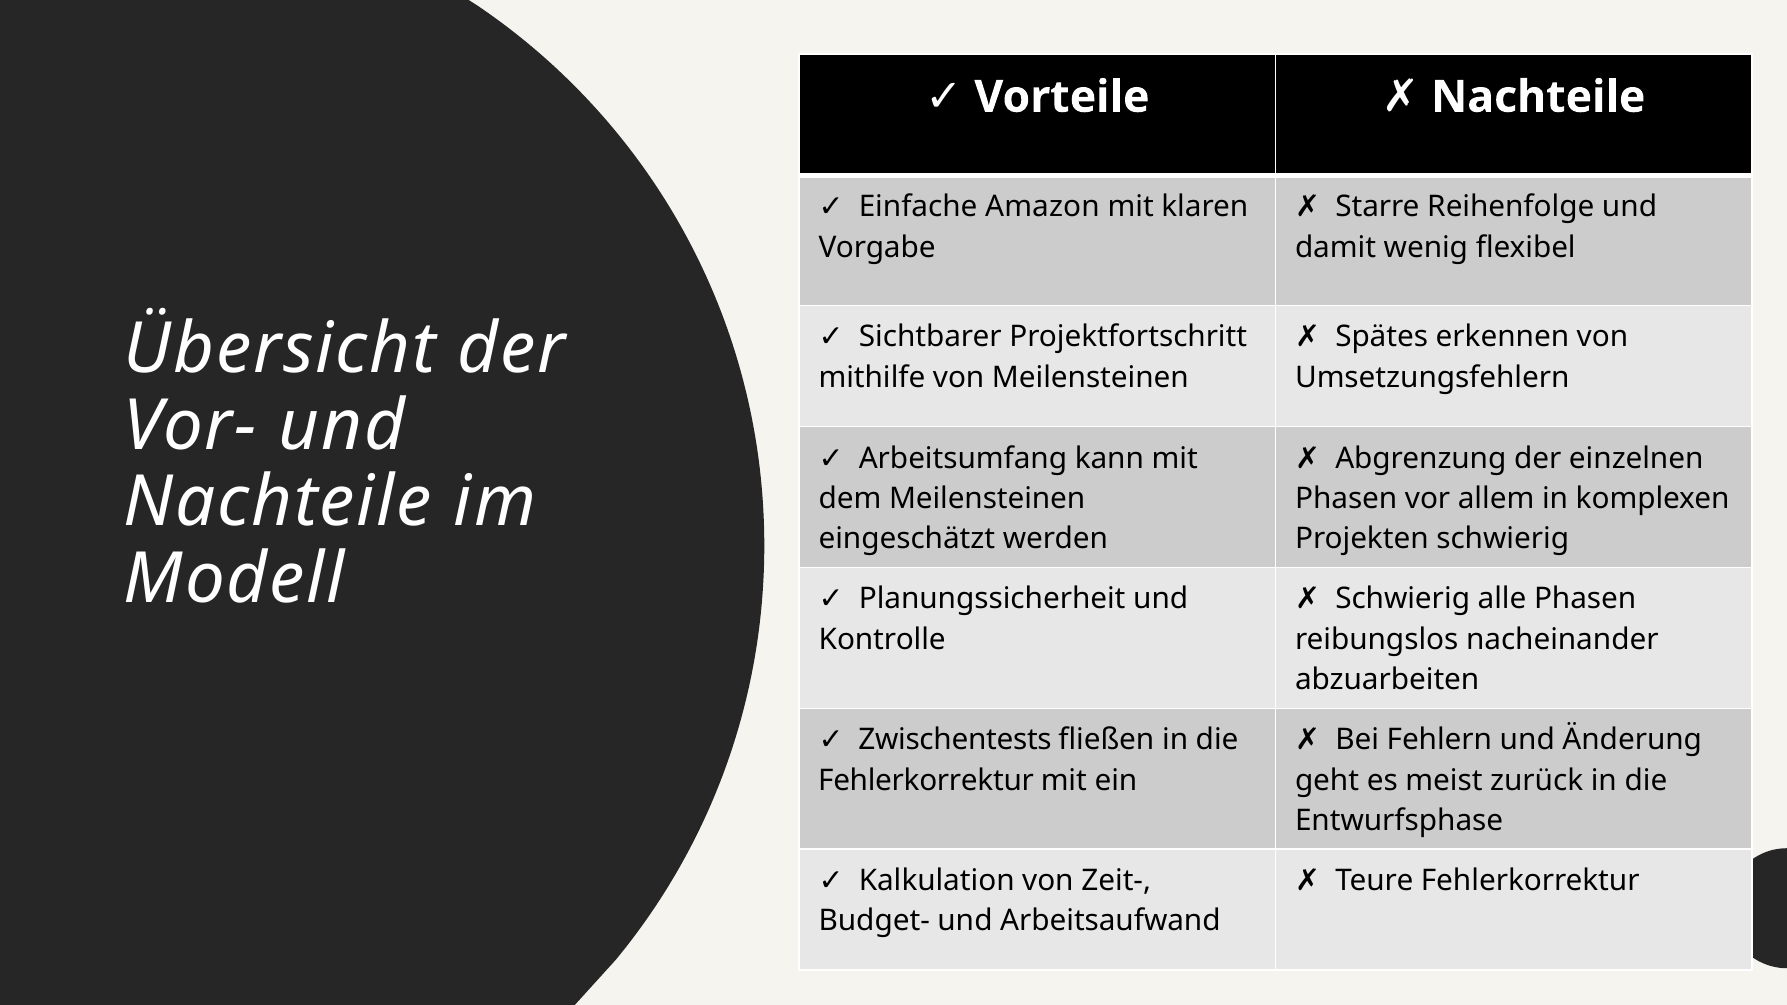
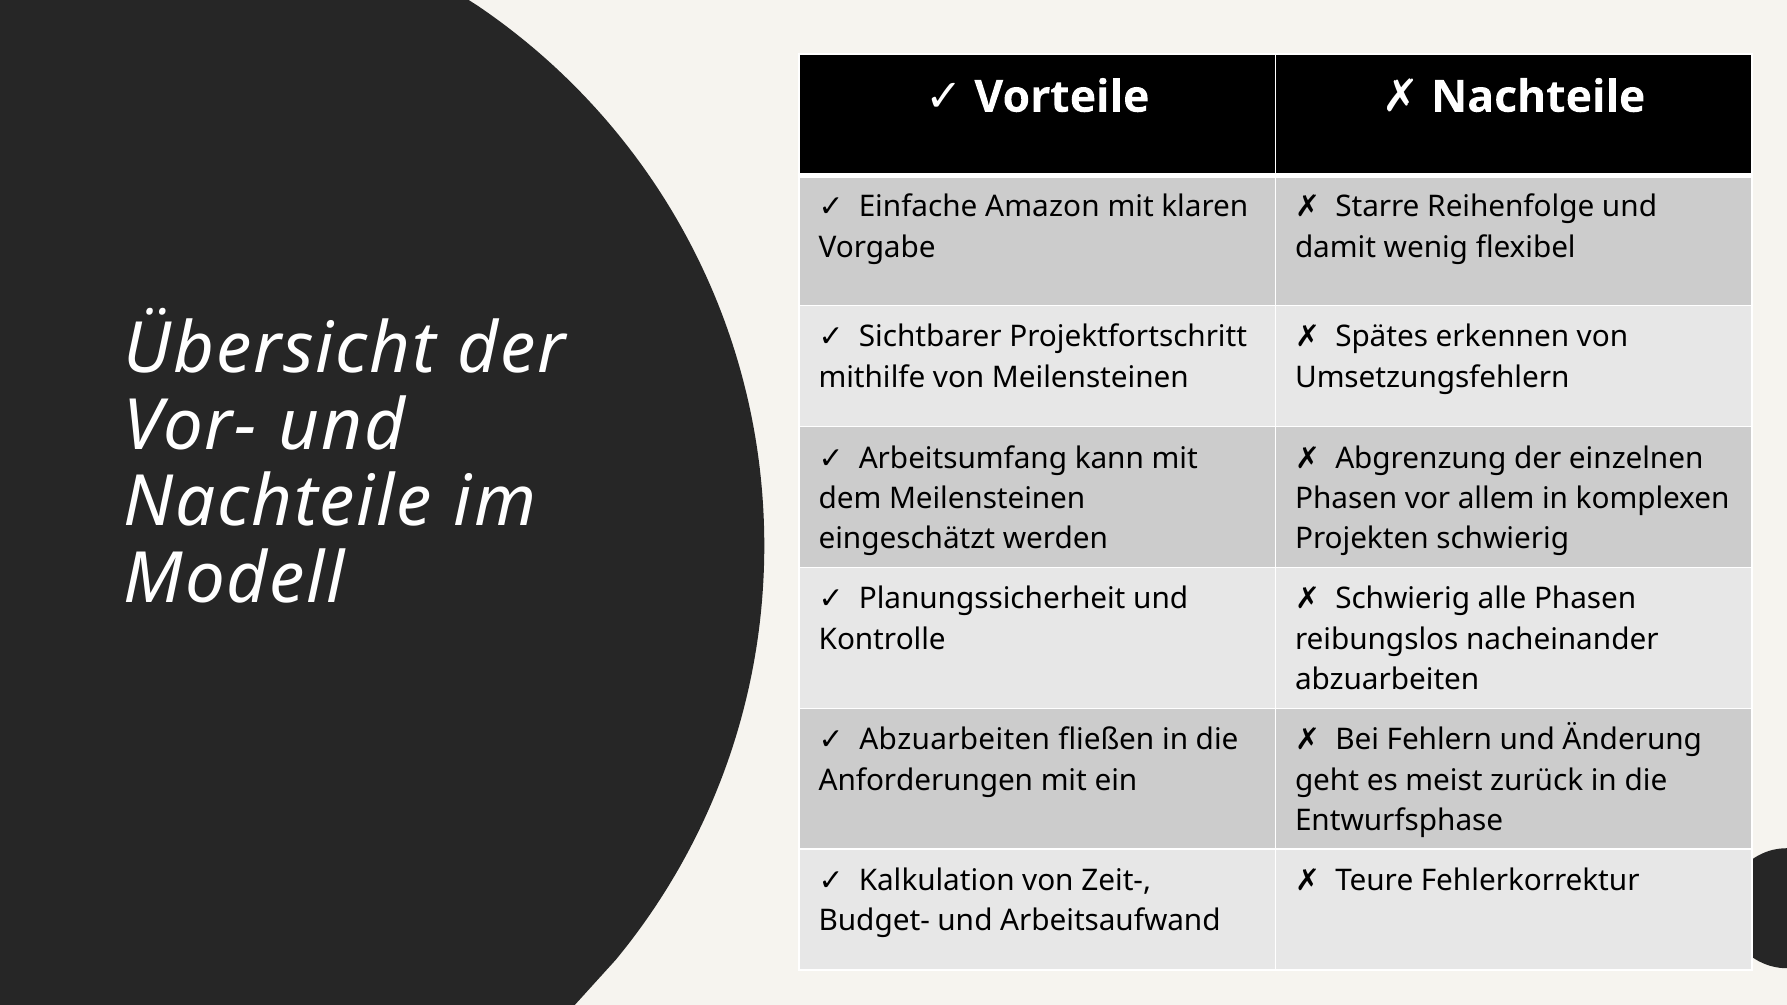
Zwischentests at (955, 740): Zwischentests -> Abzuarbeiten
Fehlerkorrektur at (926, 780): Fehlerkorrektur -> Anforderungen
